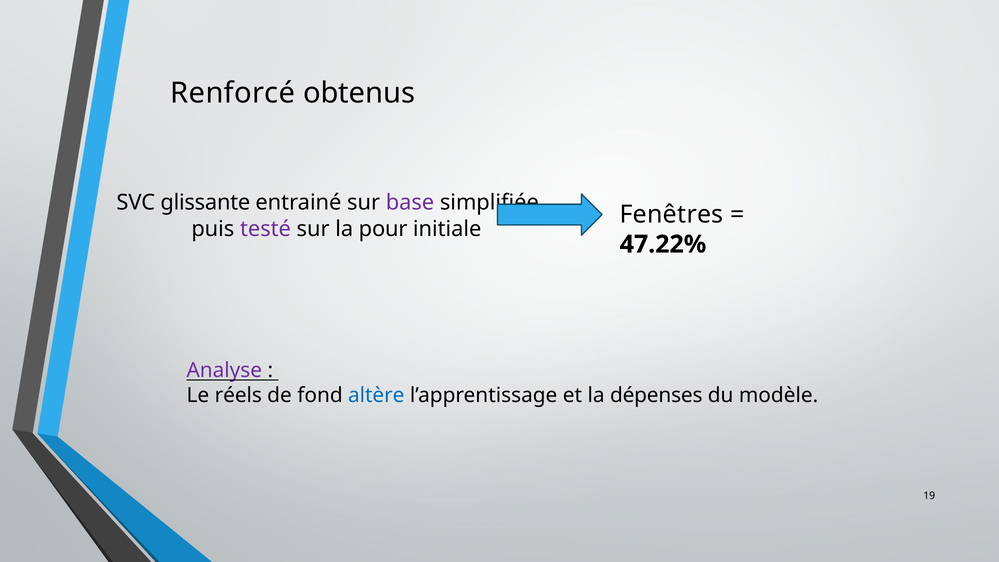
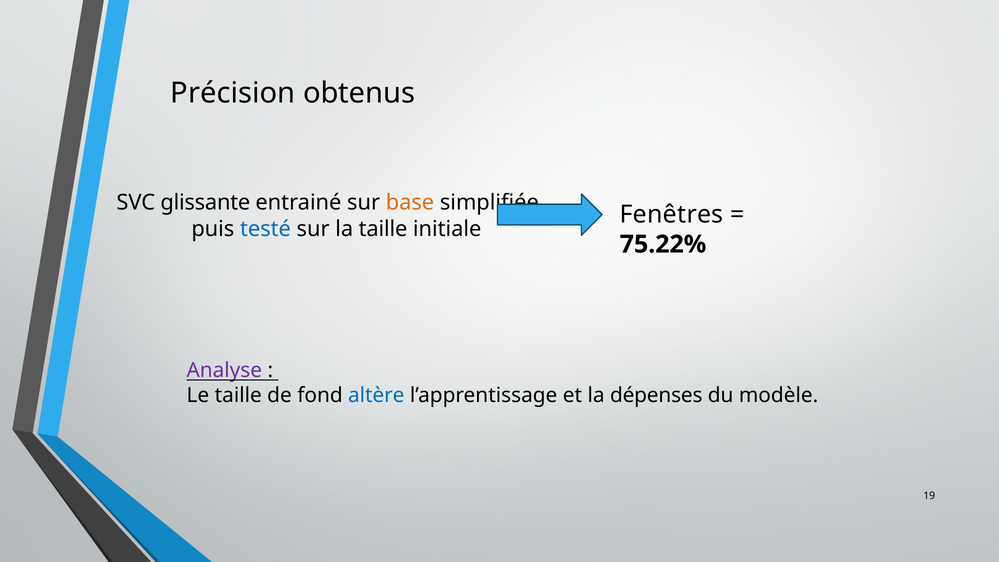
Renforcé: Renforcé -> Précision
base colour: purple -> orange
testé colour: purple -> blue
la pour: pour -> taille
47.22%: 47.22% -> 75.22%
Le réels: réels -> taille
